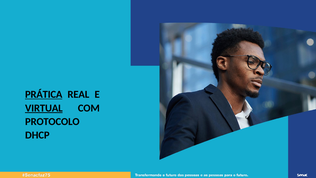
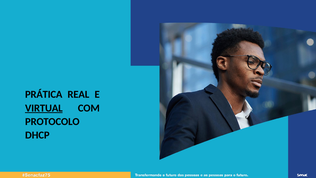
PRÁTICA underline: present -> none
